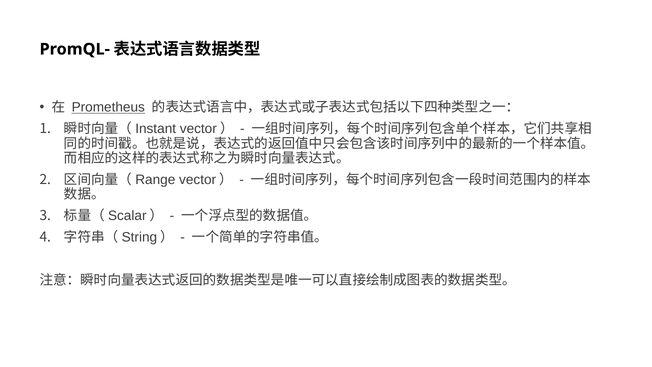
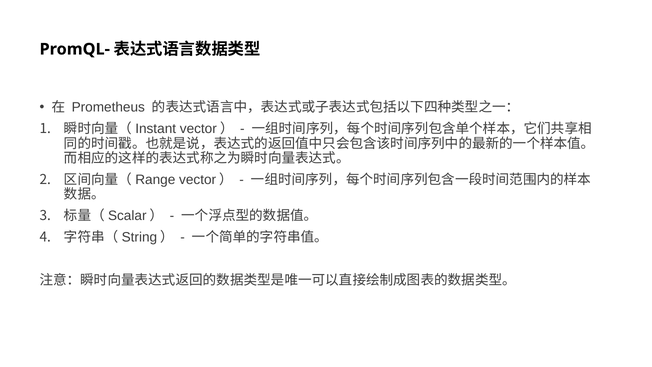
Prometheus underline: present -> none
